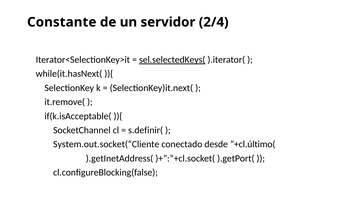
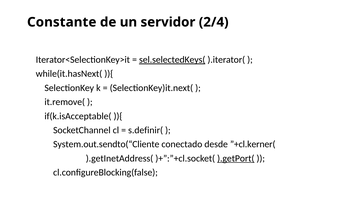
System.out.socket(“Cliente: System.out.socket(“Cliente -> System.out.sendto(“Cliente
”+cl.último(: ”+cl.último( -> ”+cl.kerner(
).getPort( underline: none -> present
